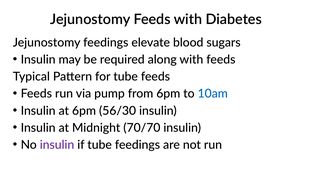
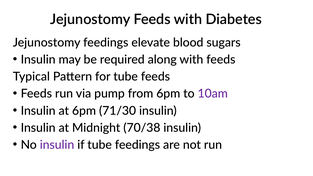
10am colour: blue -> purple
56/30: 56/30 -> 71/30
70/70: 70/70 -> 70/38
